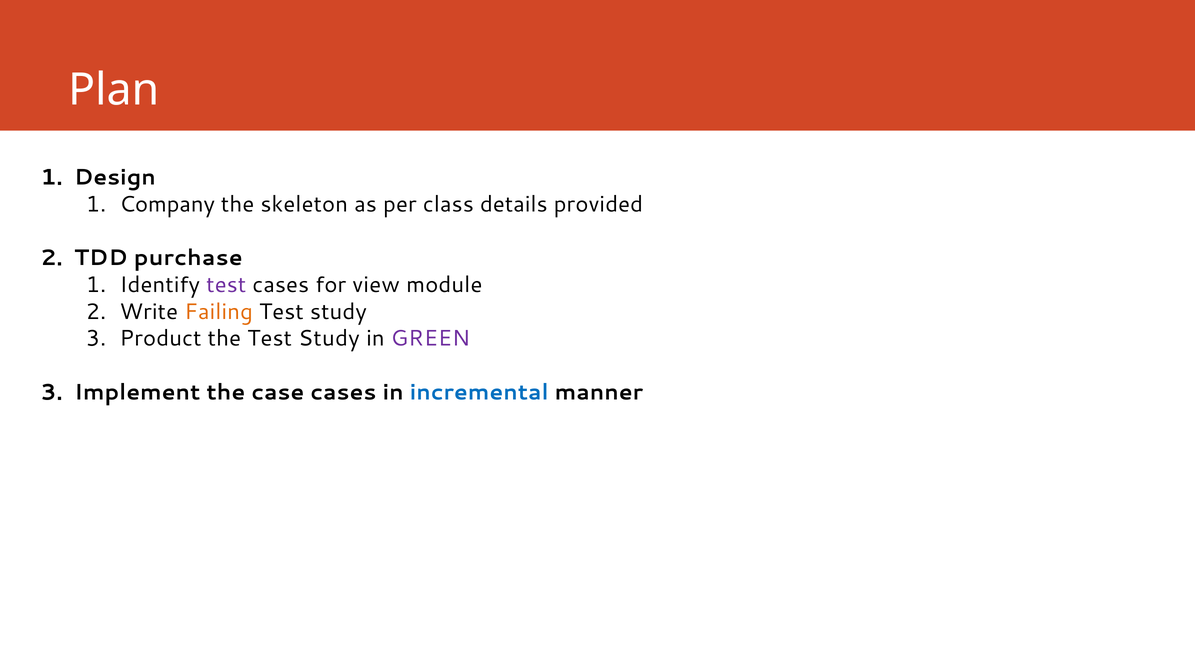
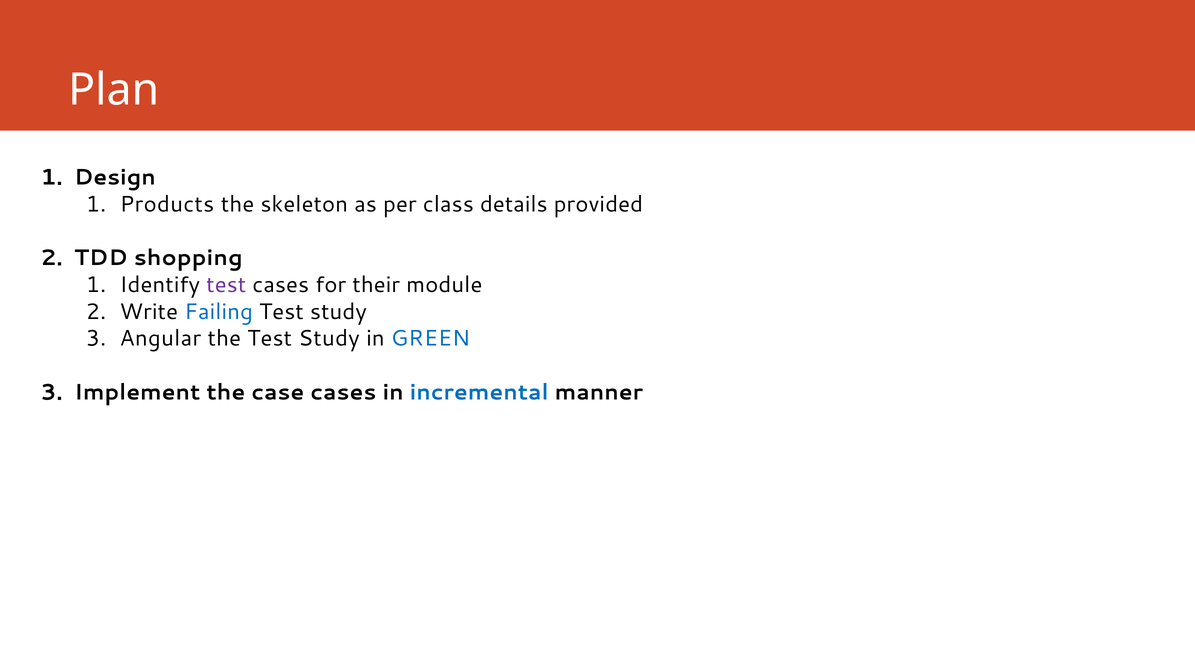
Company: Company -> Products
purchase: purchase -> shopping
view: view -> their
Failing colour: orange -> blue
Product: Product -> Angular
GREEN colour: purple -> blue
